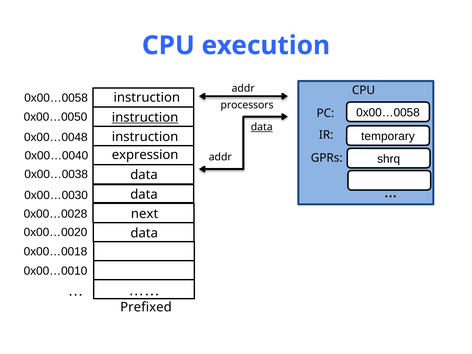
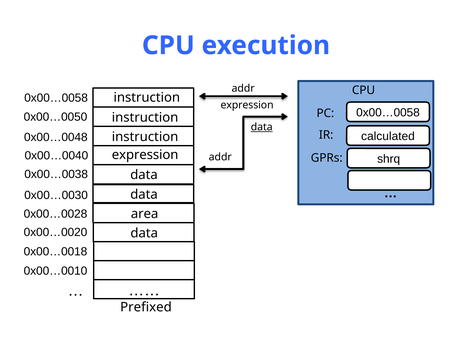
processors at (247, 105): processors -> expression
instruction at (145, 117) underline: present -> none
temporary: temporary -> calculated
next: next -> area
